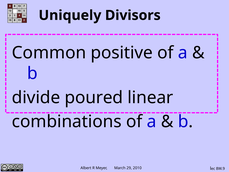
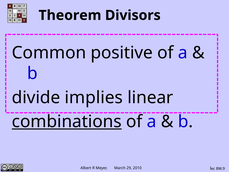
Uniquely: Uniquely -> Theorem
poured: poured -> implies
combinations underline: none -> present
